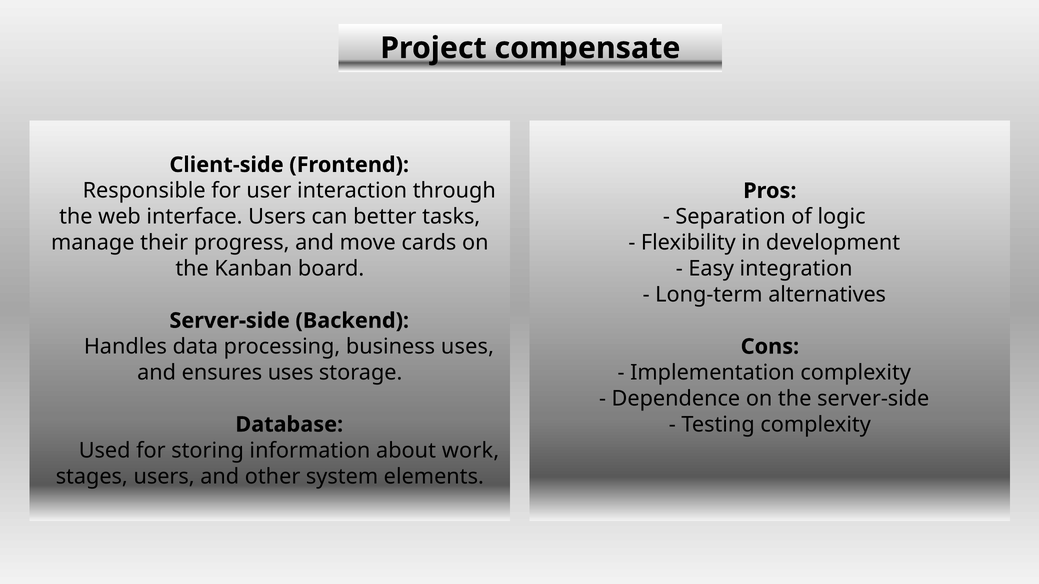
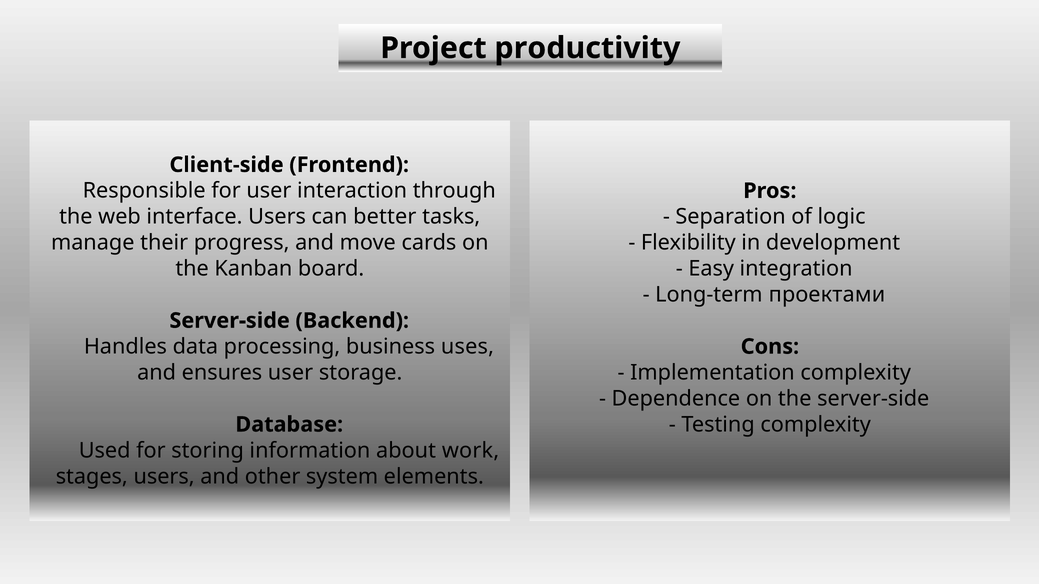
compensate: compensate -> productivity
alternatives: alternatives -> проектами
ensures uses: uses -> user
